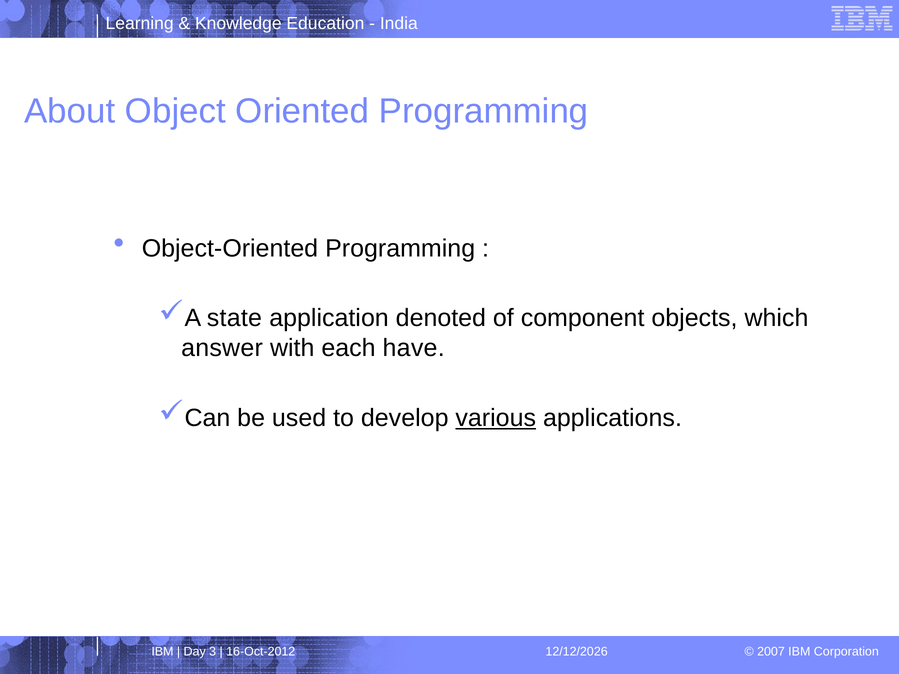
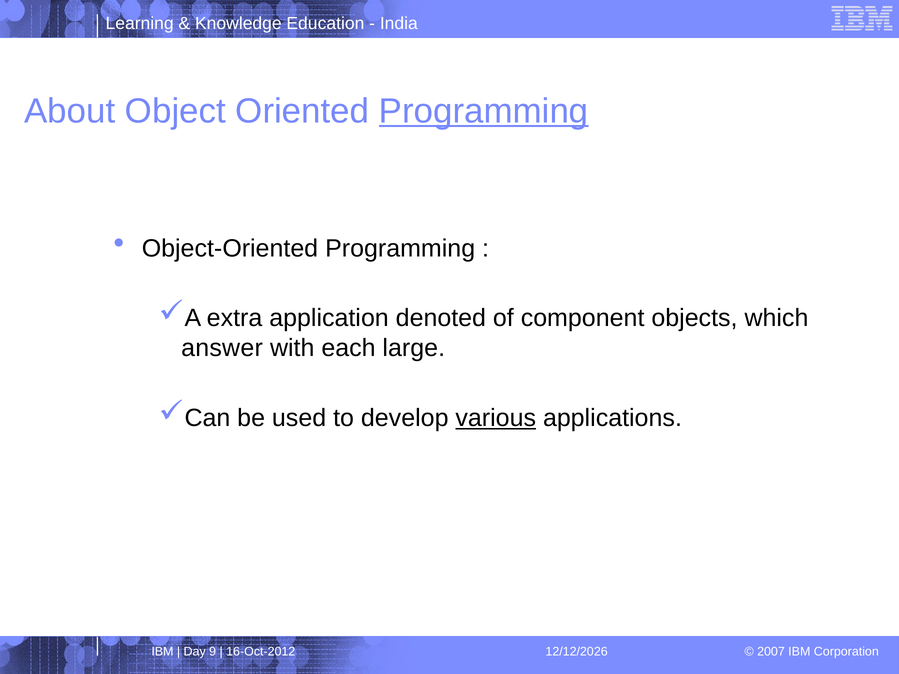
Programming at (484, 111) underline: none -> present
state: state -> extra
have: have -> large
3: 3 -> 9
